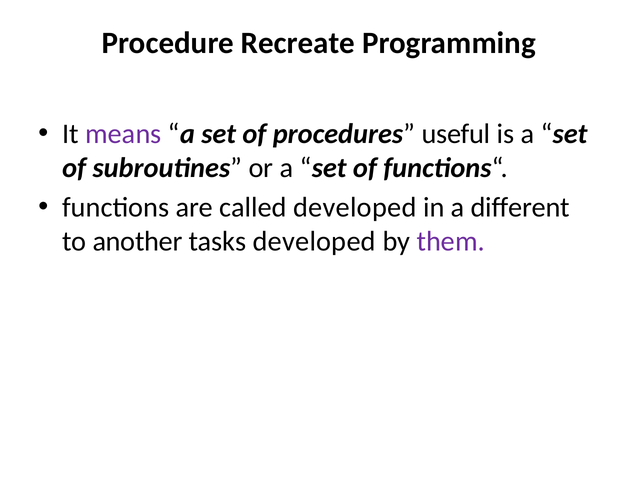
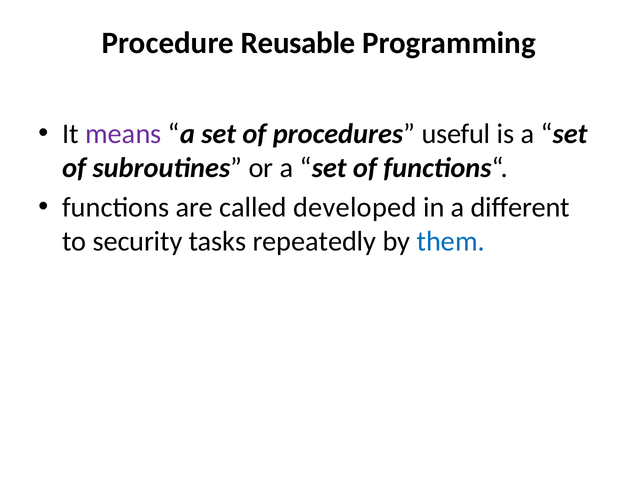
Recreate: Recreate -> Reusable
another: another -> security
tasks developed: developed -> repeatedly
them colour: purple -> blue
